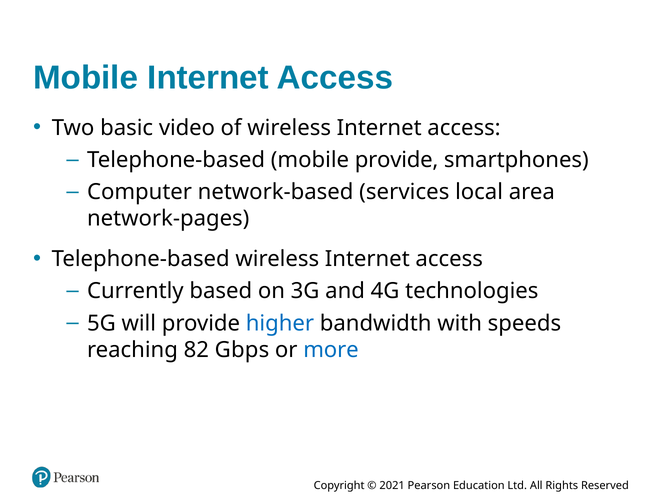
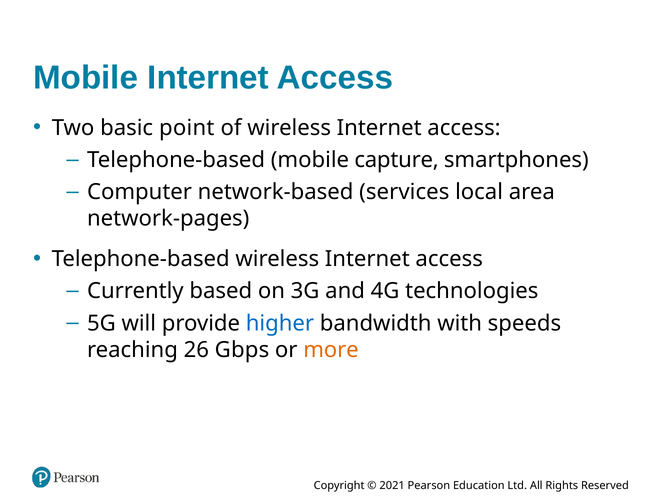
video: video -> point
mobile provide: provide -> capture
82: 82 -> 26
more colour: blue -> orange
